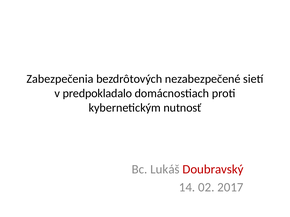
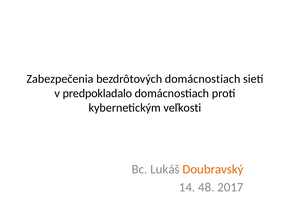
bezdrôtových nezabezpečené: nezabezpečené -> domácnostiach
nutnosť: nutnosť -> veľkosti
Doubravský colour: red -> orange
02: 02 -> 48
